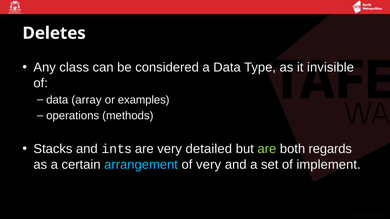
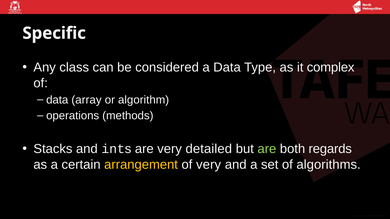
Deletes: Deletes -> Specific
invisible: invisible -> complex
examples: examples -> algorithm
arrangement colour: light blue -> yellow
implement: implement -> algorithms
